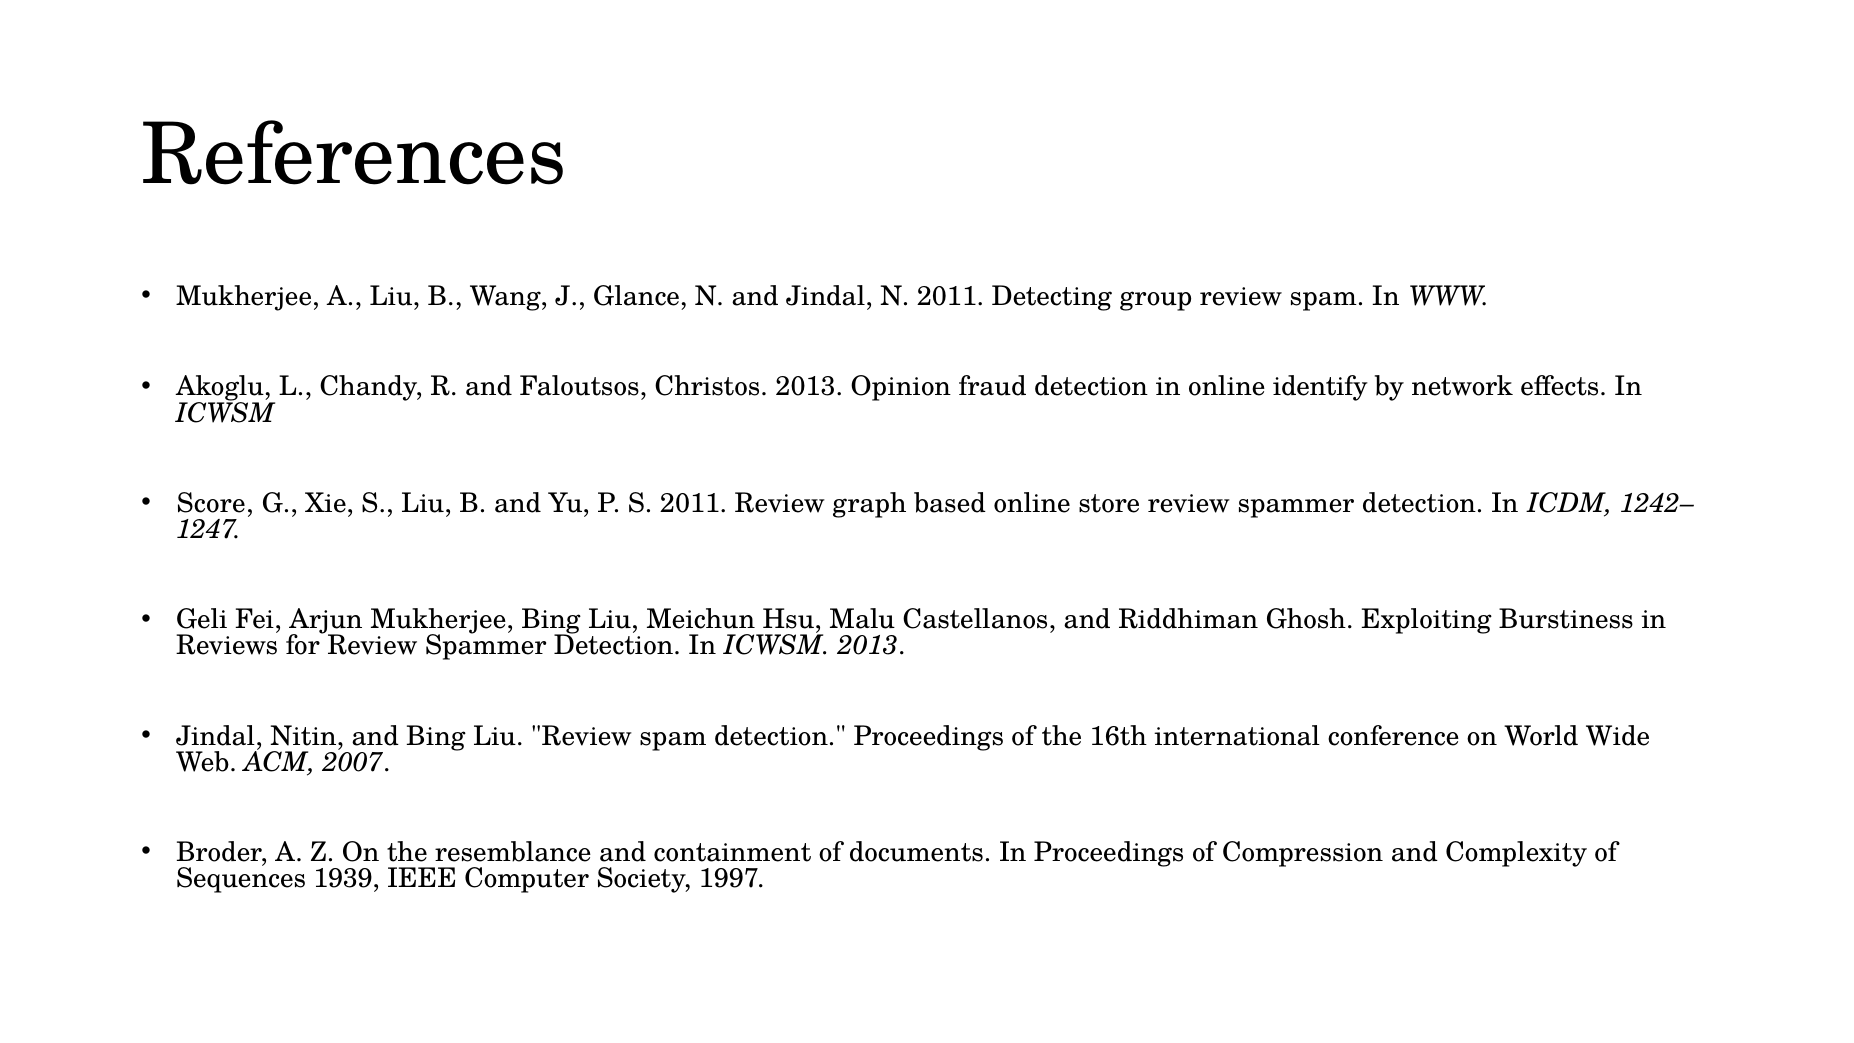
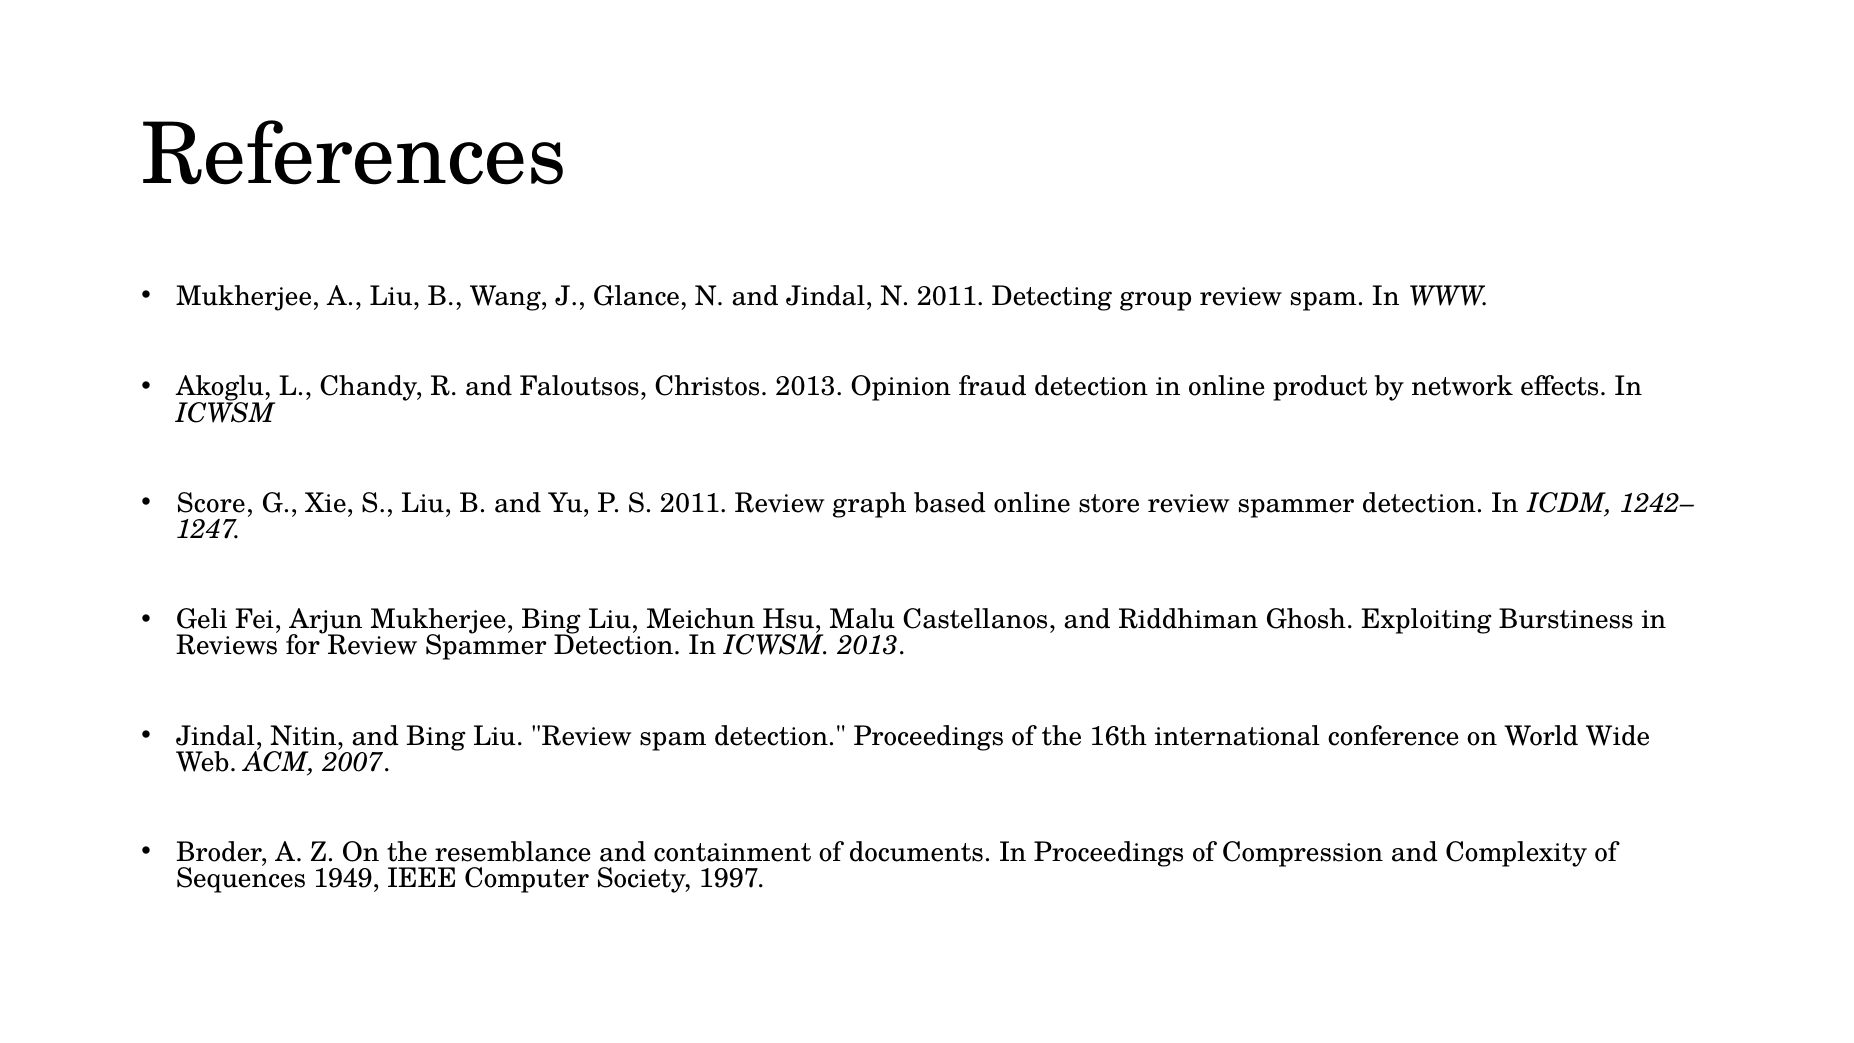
identify: identify -> product
1939: 1939 -> 1949
